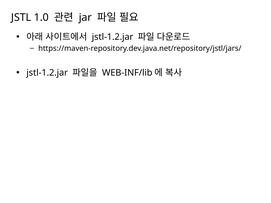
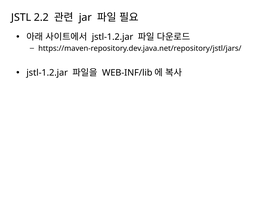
1.0: 1.0 -> 2.2
